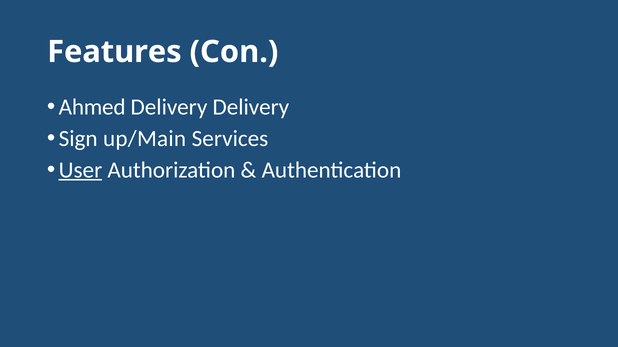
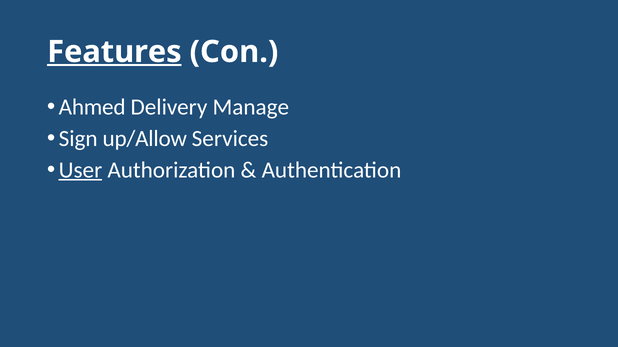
Features underline: none -> present
Delivery Delivery: Delivery -> Manage
up/Main: up/Main -> up/Allow
